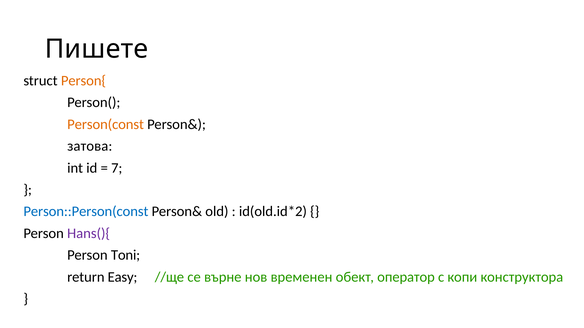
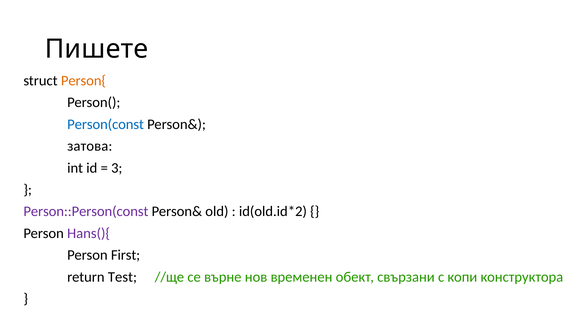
Person(const colour: orange -> blue
7: 7 -> 3
Person::Person(const colour: blue -> purple
Toni: Toni -> First
Easy: Easy -> Test
оператор: оператор -> свързани
